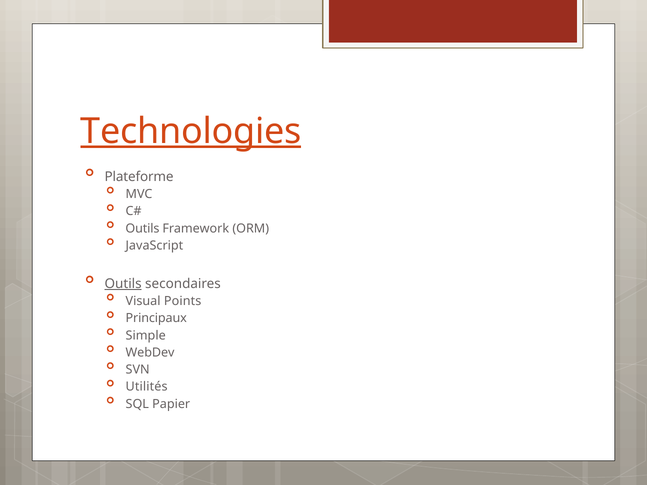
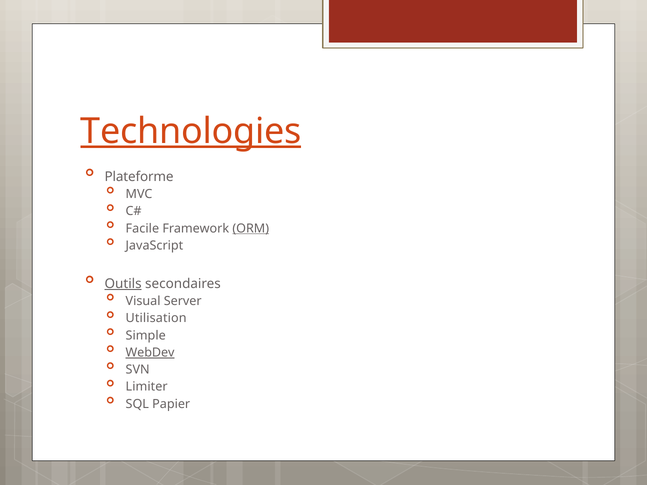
Outils at (142, 228): Outils -> Facile
ORM underline: none -> present
Points: Points -> Server
Principaux: Principaux -> Utilisation
WebDev underline: none -> present
Utilités: Utilités -> Limiter
